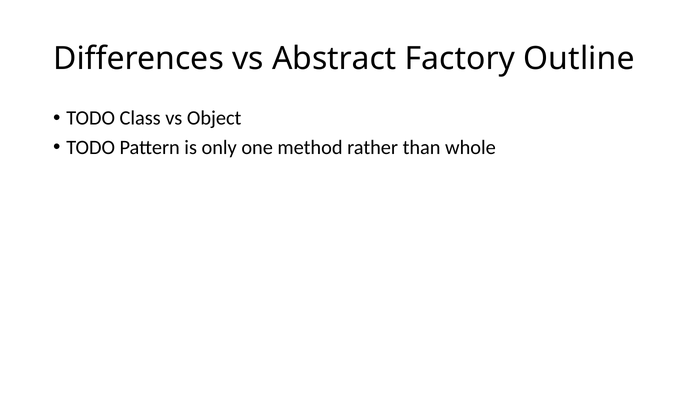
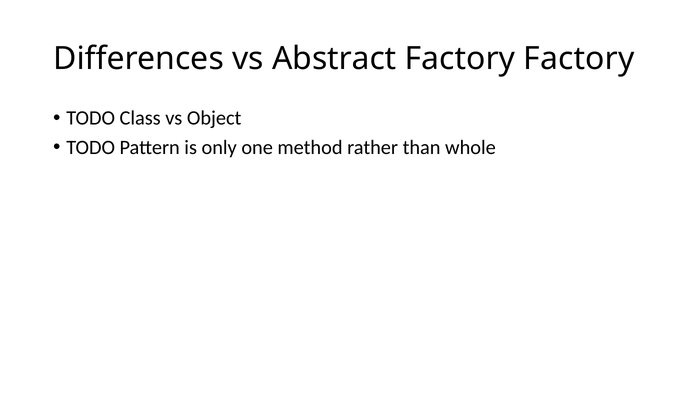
Factory Outline: Outline -> Factory
